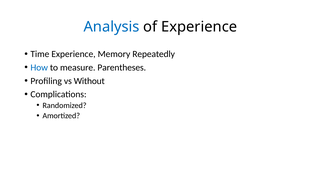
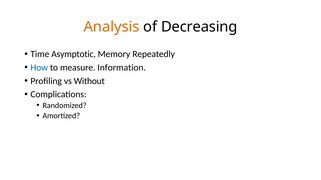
Analysis colour: blue -> orange
of Experience: Experience -> Decreasing
Time Experience: Experience -> Asymptotic
Parentheses: Parentheses -> Information
